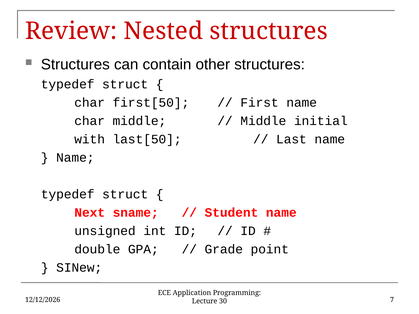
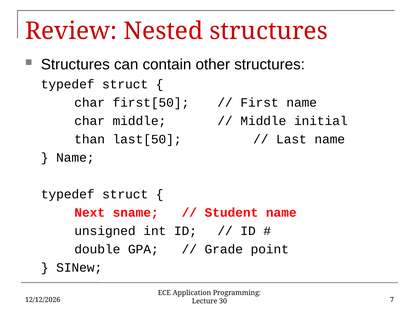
with: with -> than
